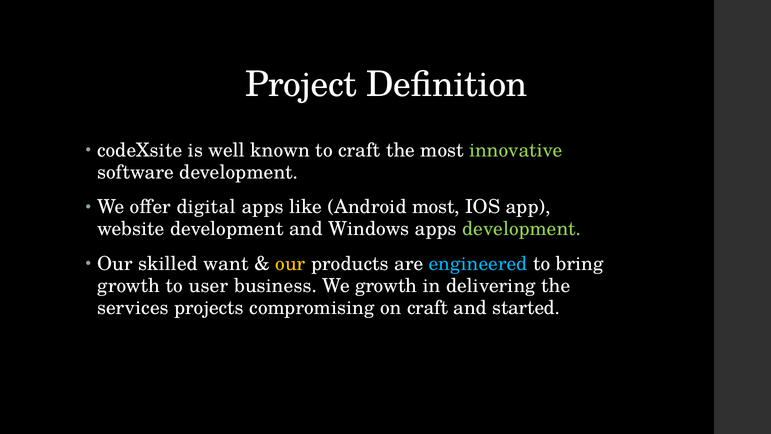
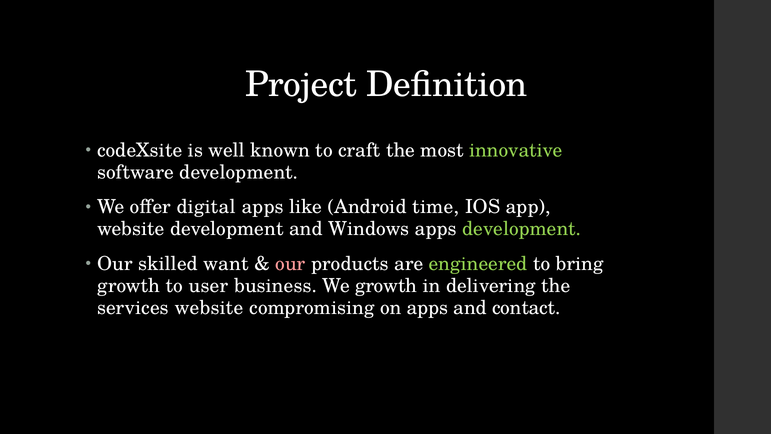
Android most: most -> time
our at (290, 264) colour: yellow -> pink
engineered colour: light blue -> light green
services projects: projects -> website
on craft: craft -> apps
started: started -> contact
